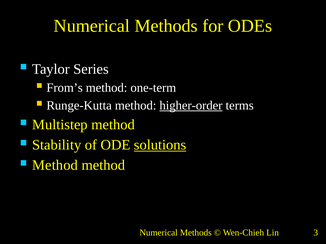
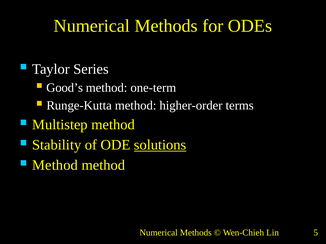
From’s: From’s -> Good’s
higher-order underline: present -> none
3: 3 -> 5
